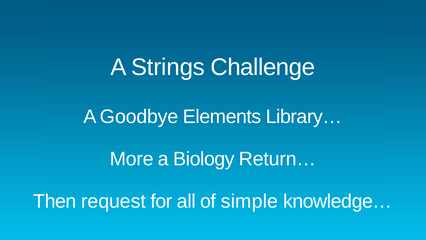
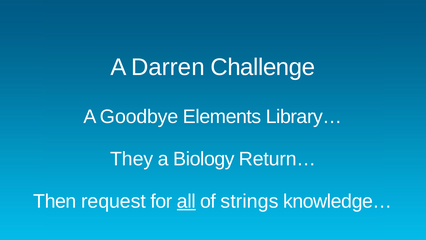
Strings: Strings -> Darren
More: More -> They
all underline: none -> present
simple: simple -> strings
